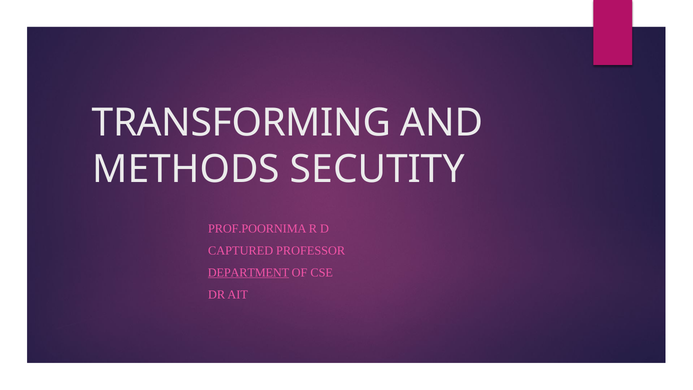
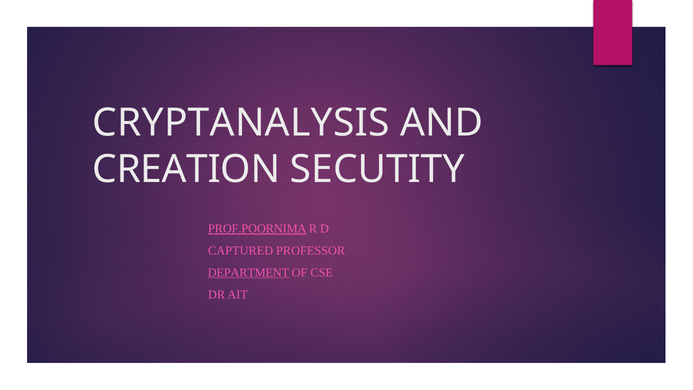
TRANSFORMING: TRANSFORMING -> CRYPTANALYSIS
METHODS: METHODS -> CREATION
PROF.POORNIMA underline: none -> present
